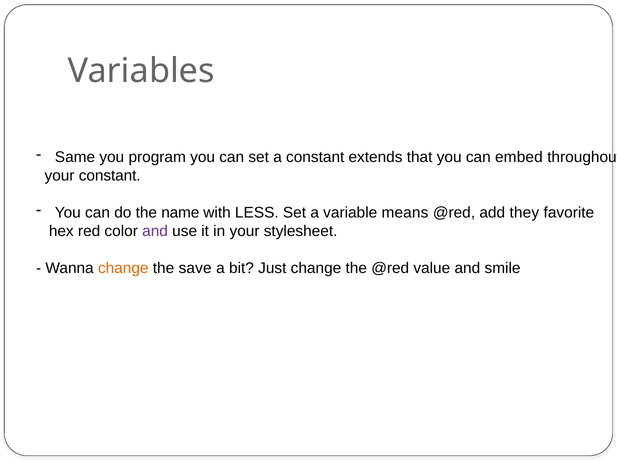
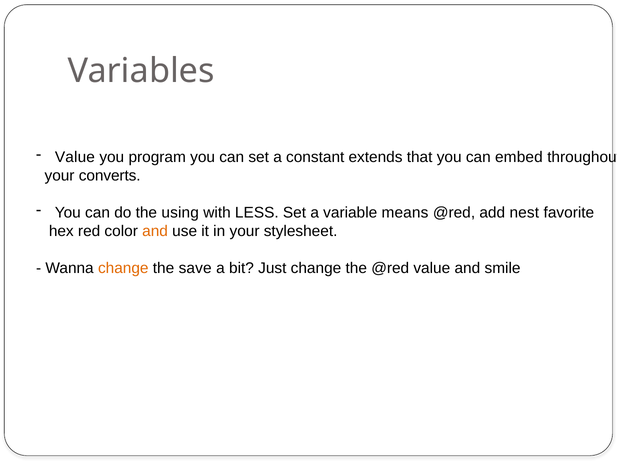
Same at (75, 158): Same -> Value
your constant: constant -> converts
name: name -> using
they: they -> nest
and at (155, 232) colour: purple -> orange
